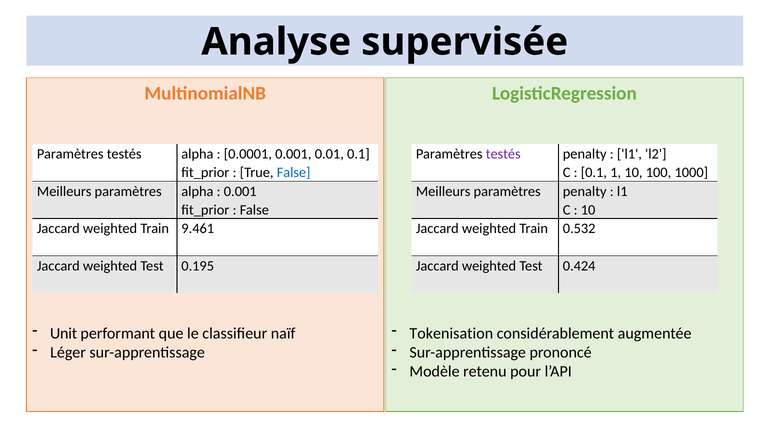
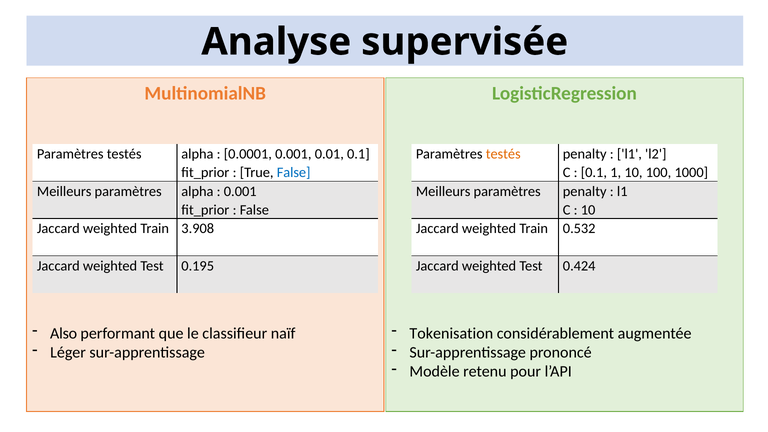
testés at (503, 154) colour: purple -> orange
9.461: 9.461 -> 3.908
Unit: Unit -> Also
